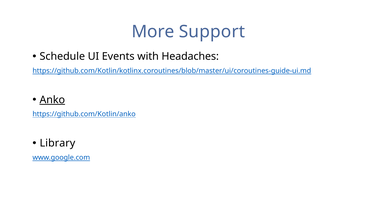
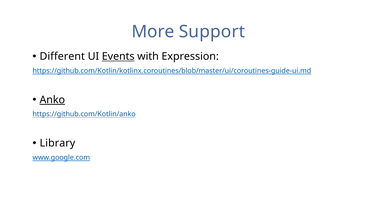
Schedule: Schedule -> Different
Events underline: none -> present
Headaches: Headaches -> Expression
